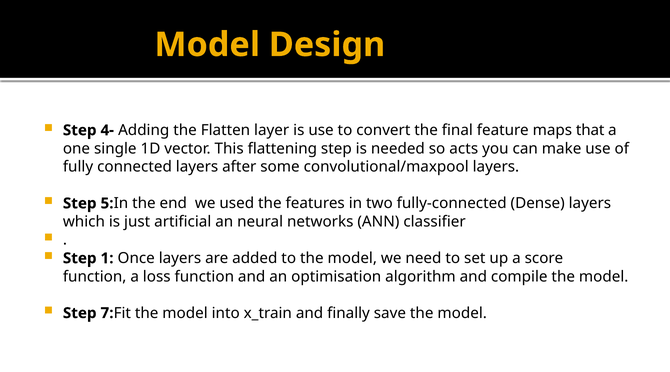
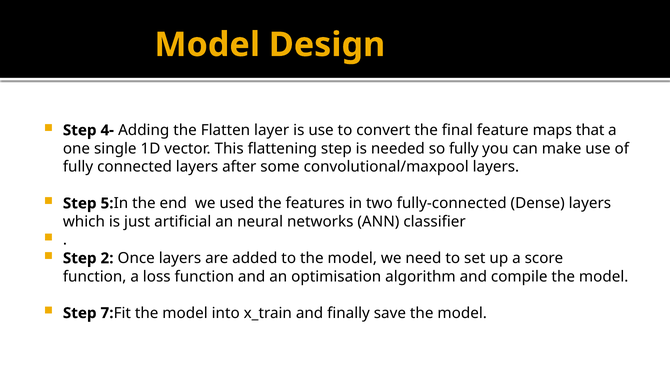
so acts: acts -> fully
1: 1 -> 2
